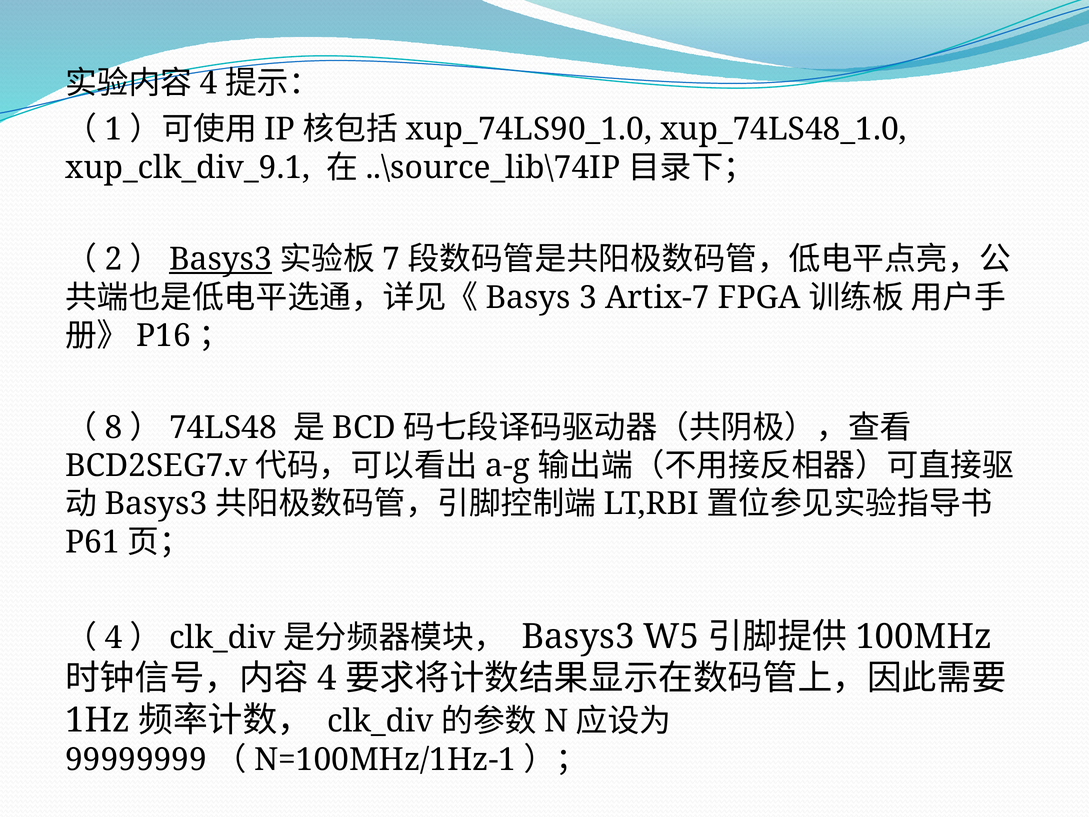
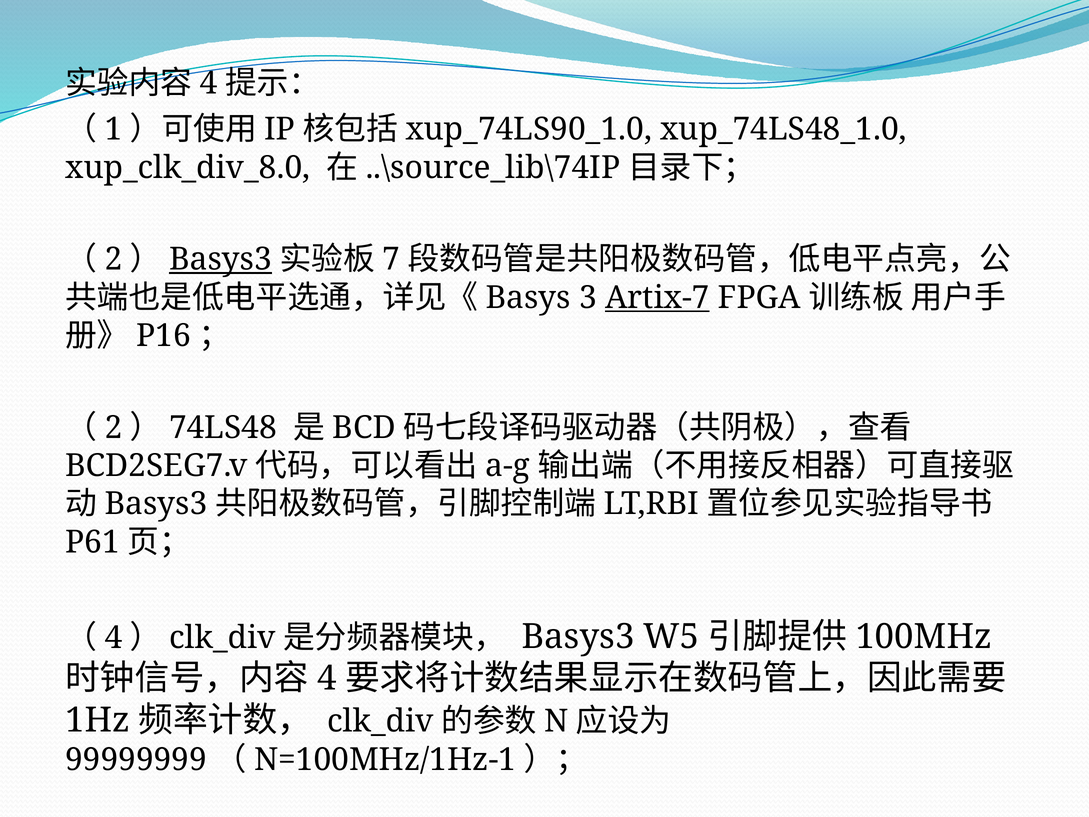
xup_clk_div_9.1: xup_clk_div_9.1 -> xup_clk_div_8.0
Artix-7 underline: none -> present
8 at (113, 428): 8 -> 2
